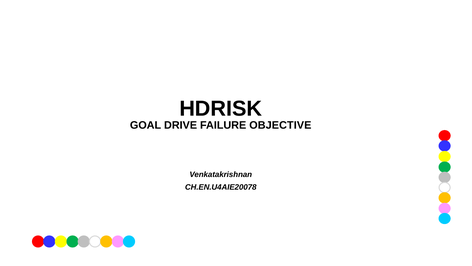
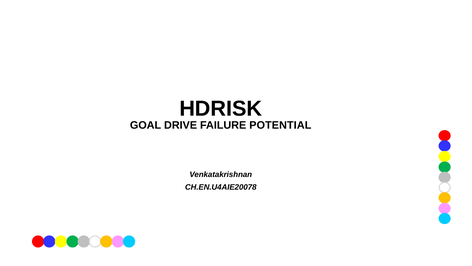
OBJECTIVE: OBJECTIVE -> POTENTIAL
